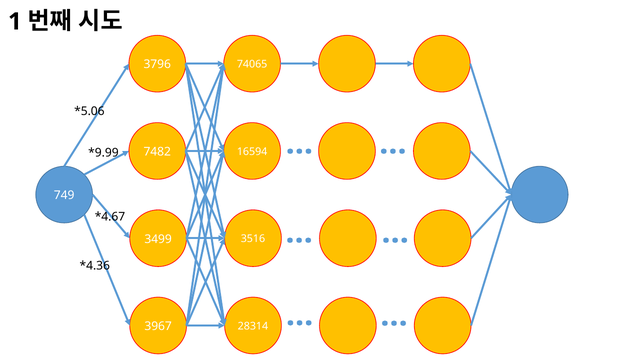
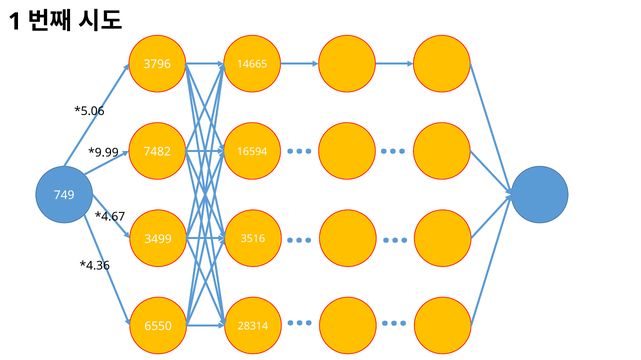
74065: 74065 -> 14665
3967: 3967 -> 6550
